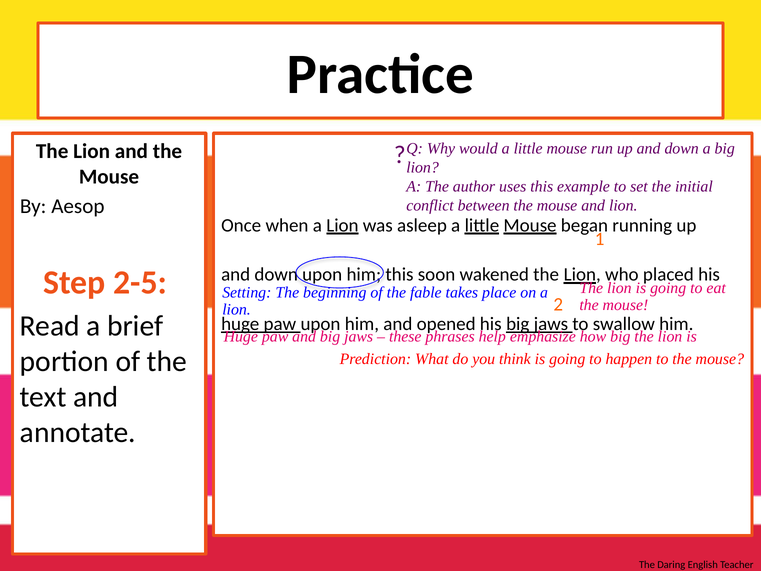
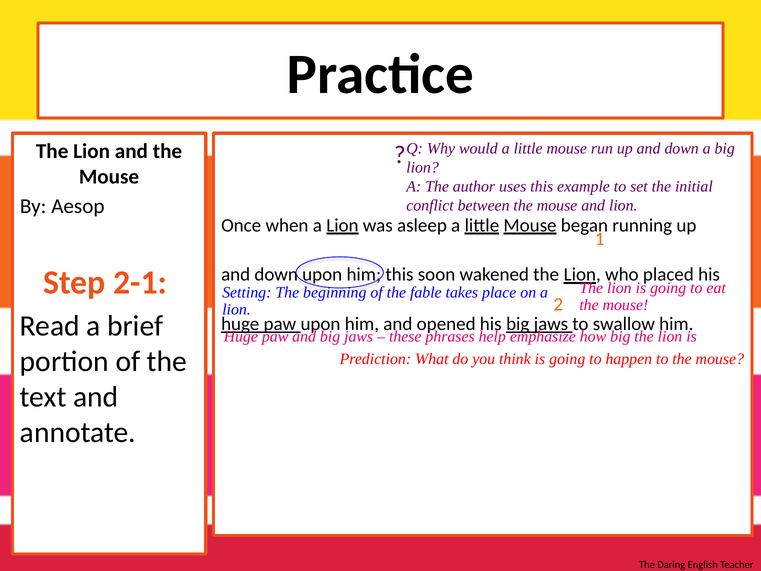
2-5: 2-5 -> 2-1
